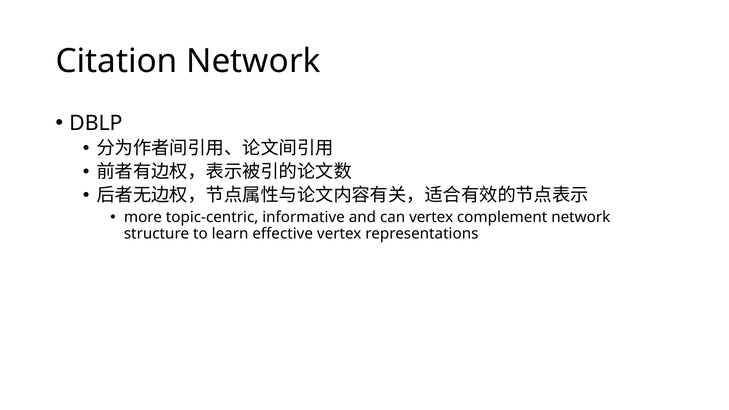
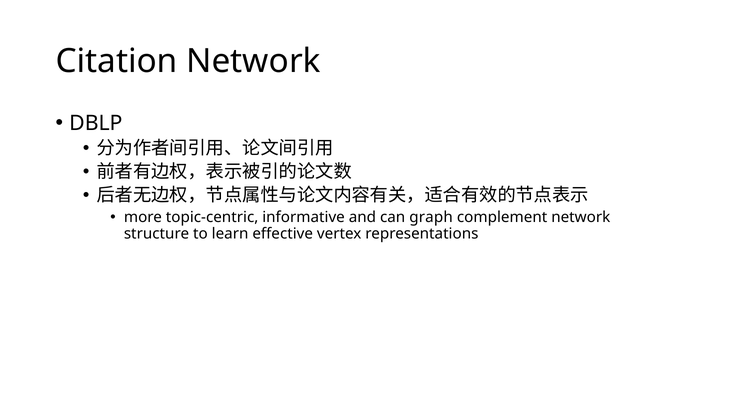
can vertex: vertex -> graph
